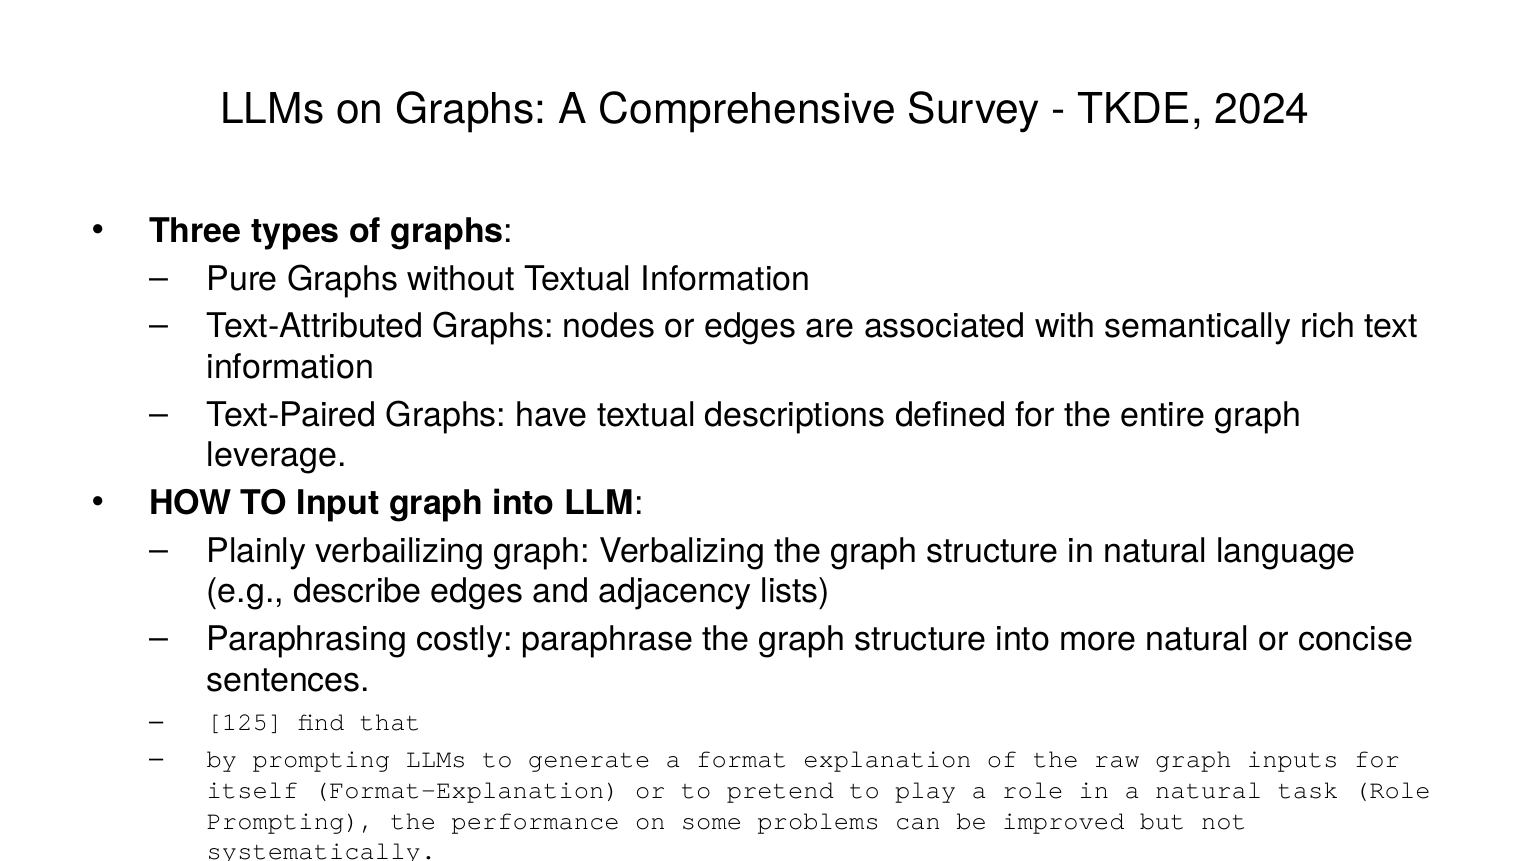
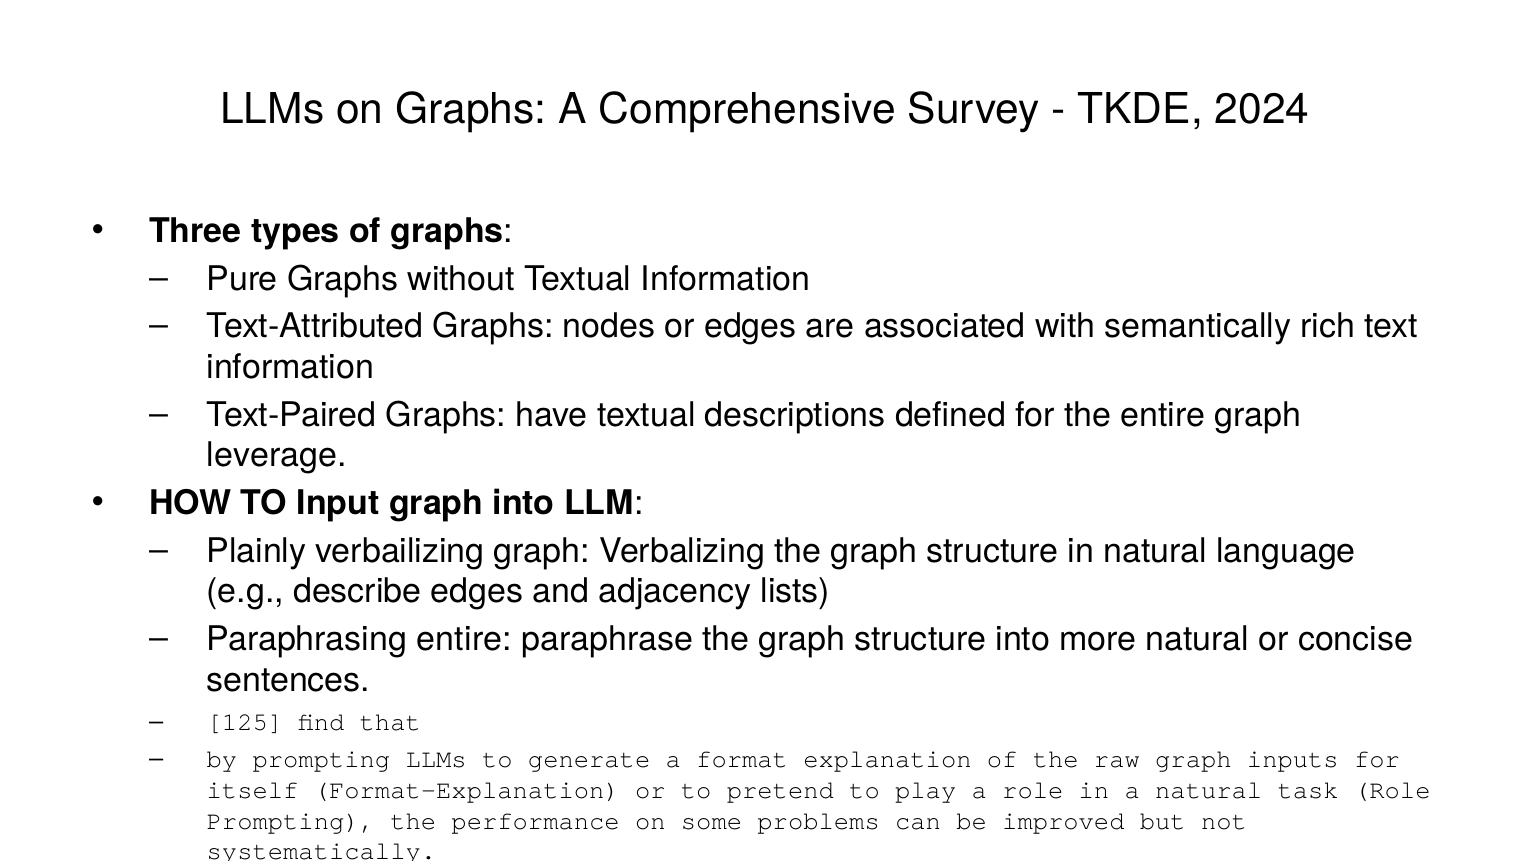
Paraphrasing costly: costly -> entire
